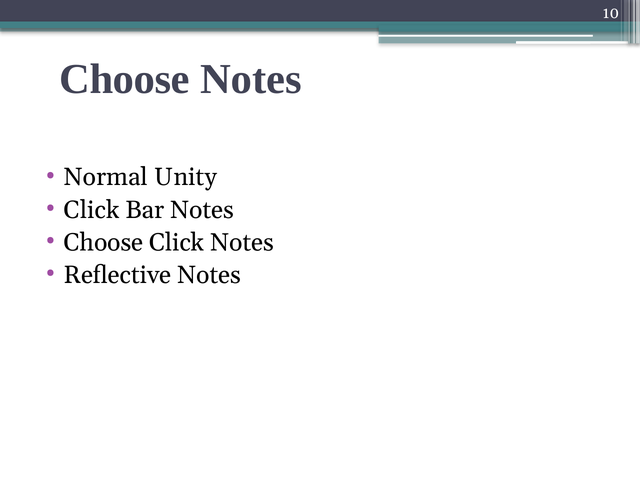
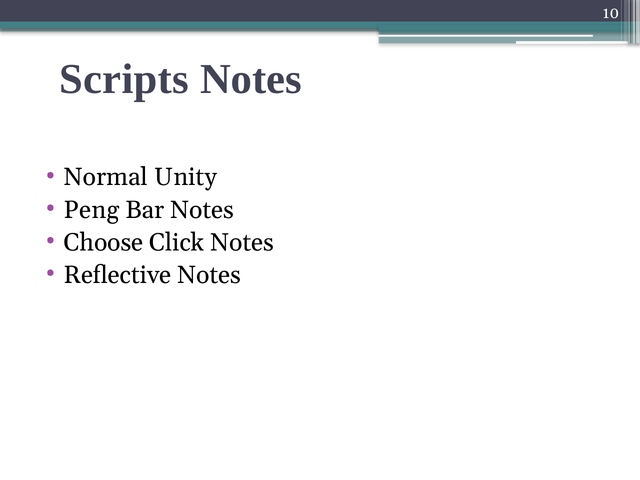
Choose at (124, 79): Choose -> Scripts
Click at (92, 210): Click -> Peng
